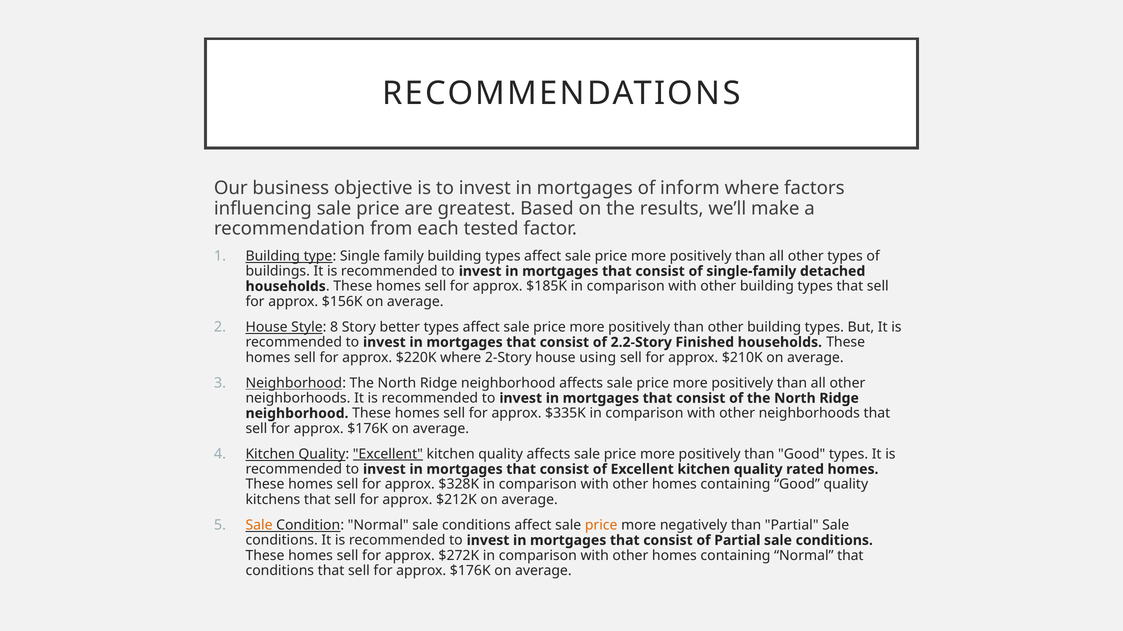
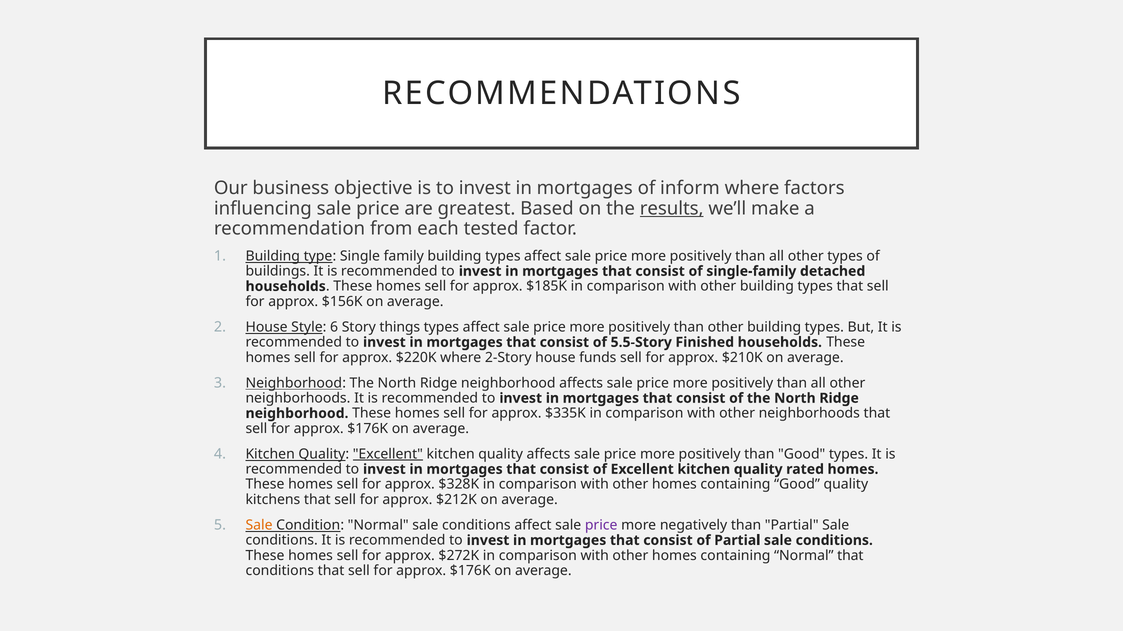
results underline: none -> present
8: 8 -> 6
better: better -> things
2.2-Story: 2.2-Story -> 5.5-Story
using: using -> funds
price at (601, 526) colour: orange -> purple
